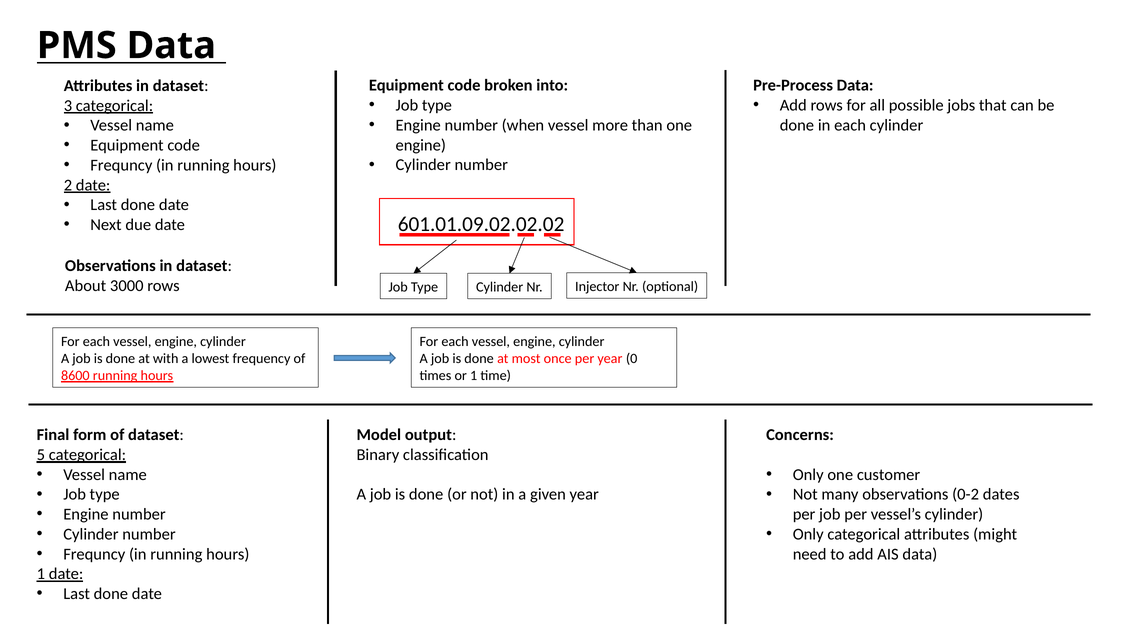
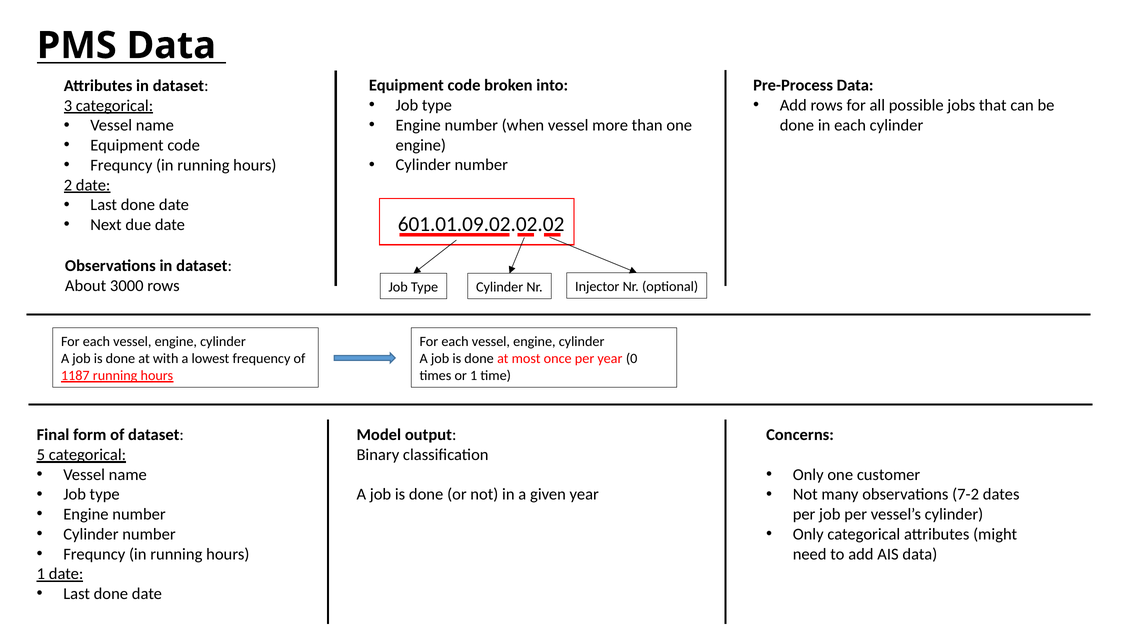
8600: 8600 -> 1187
0-2: 0-2 -> 7-2
